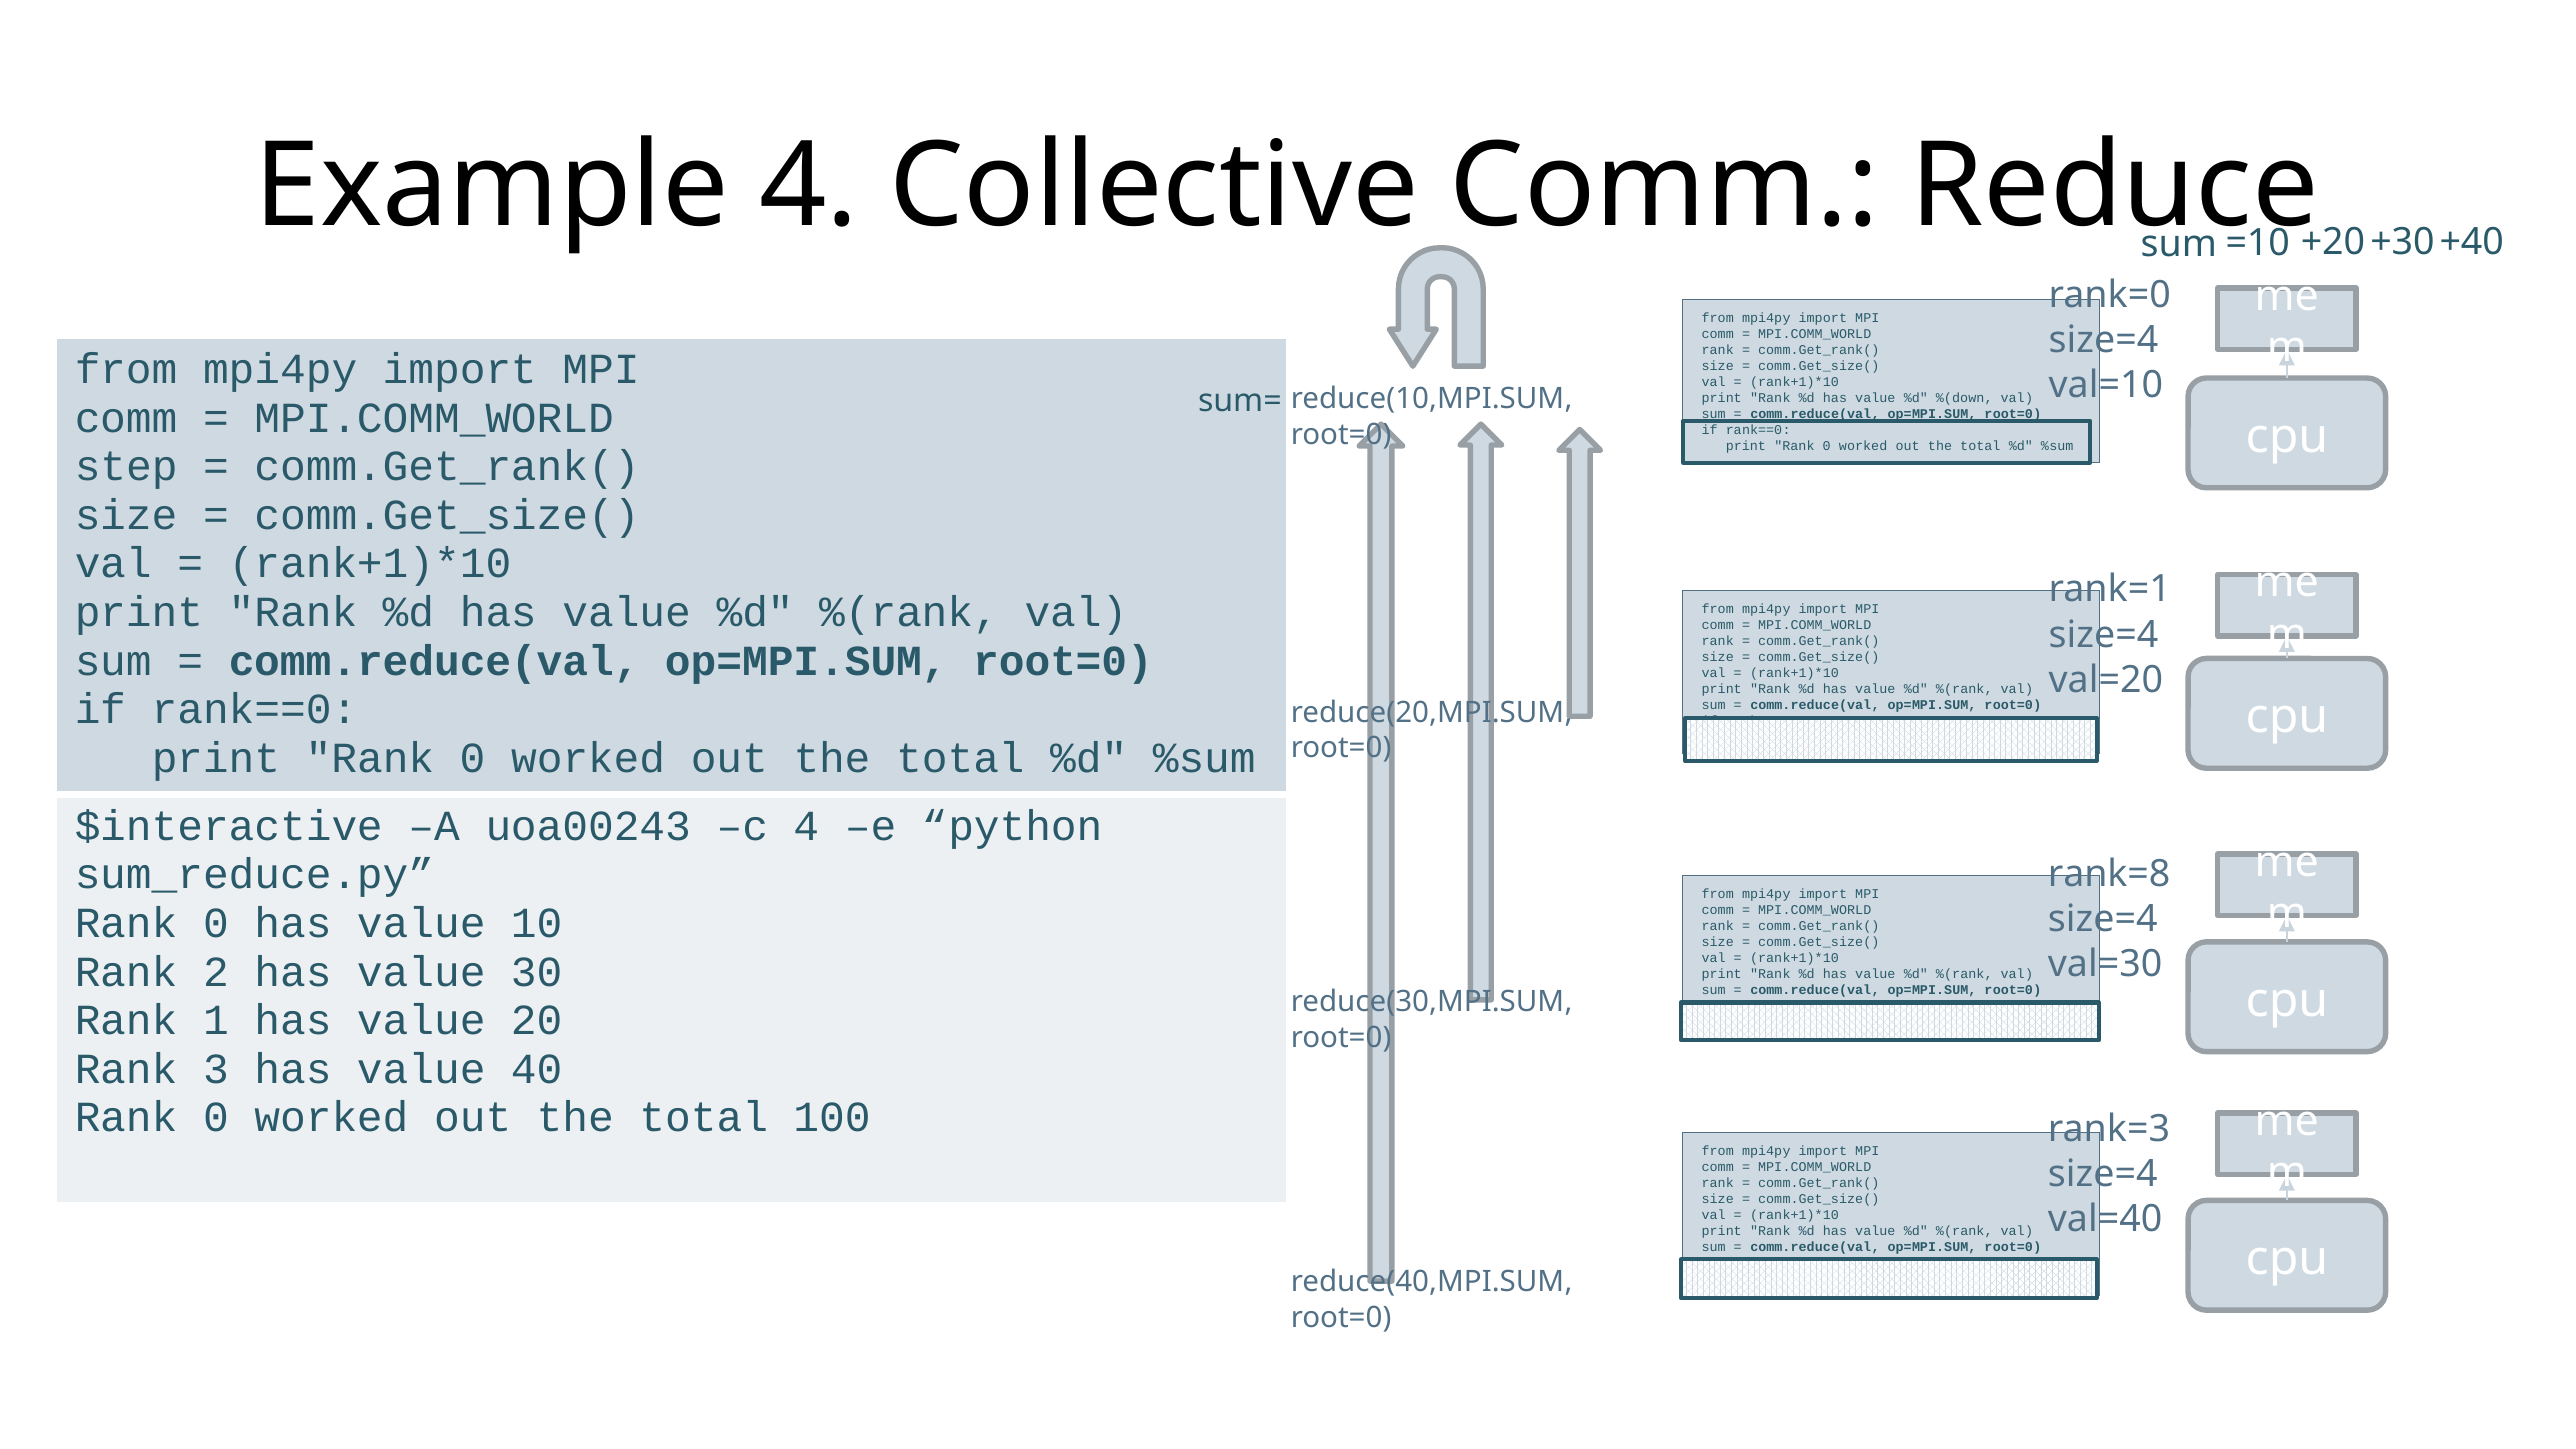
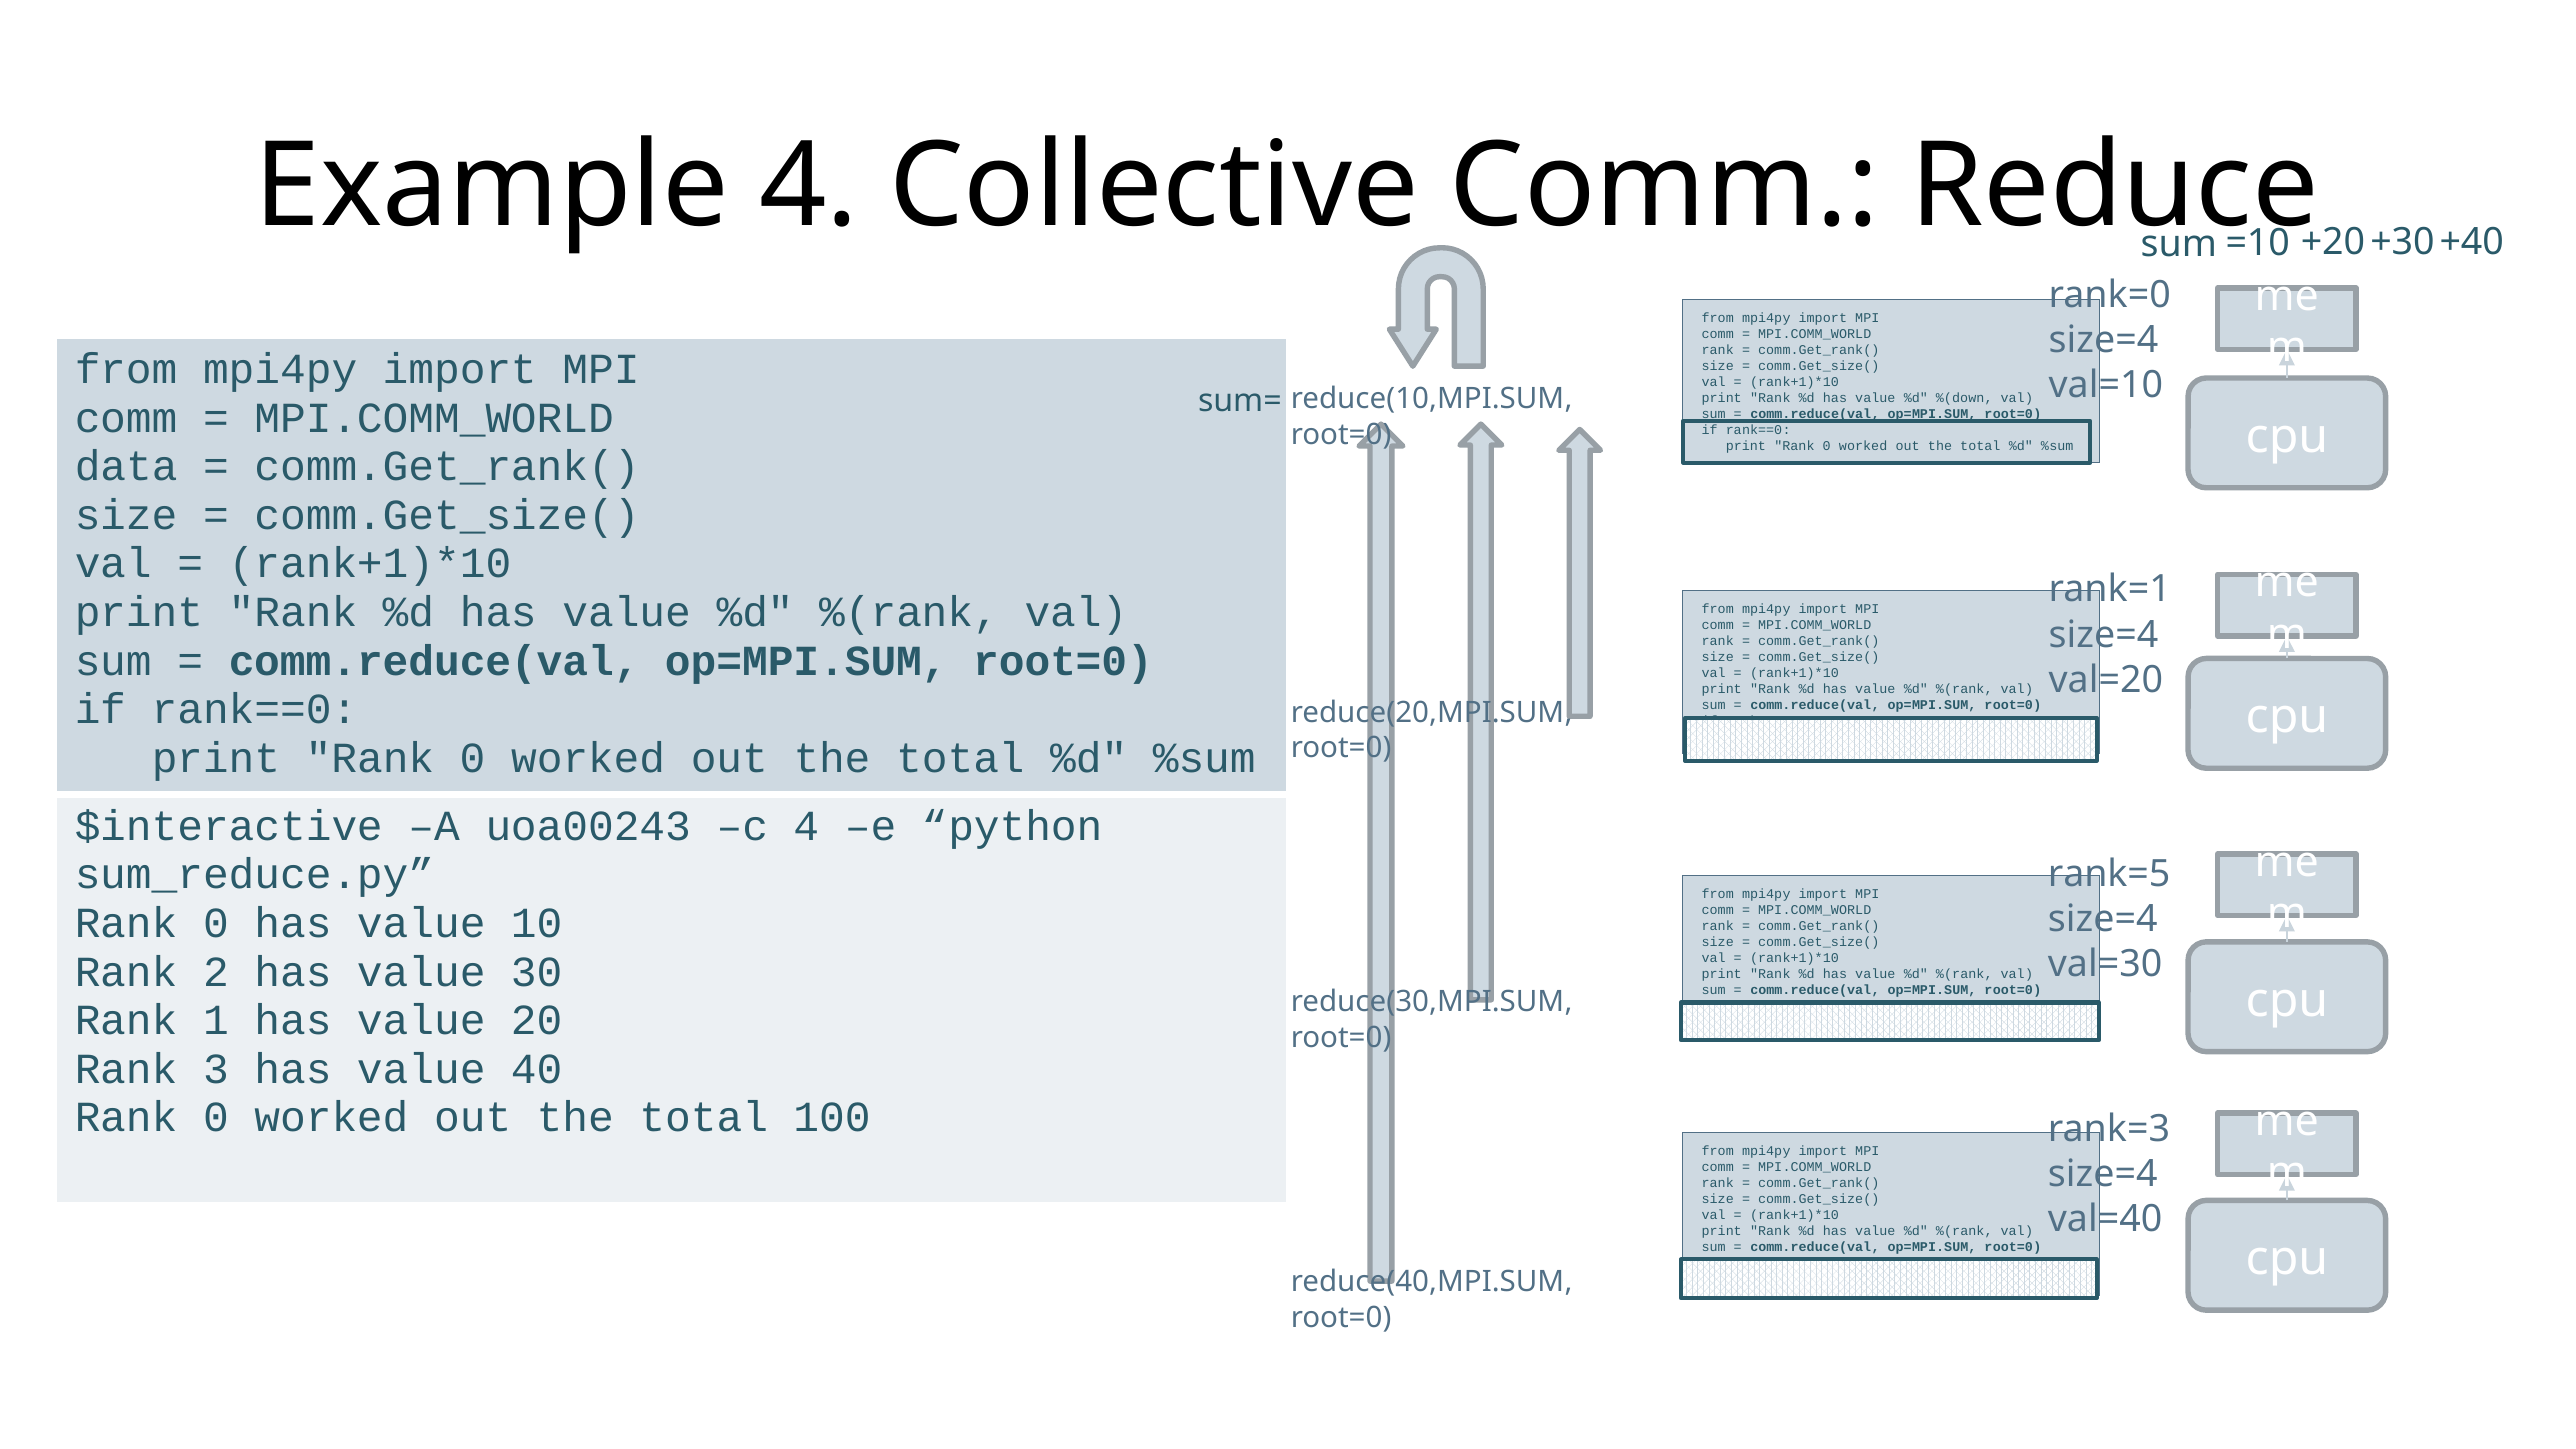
step: step -> data
rank=8: rank=8 -> rank=5
